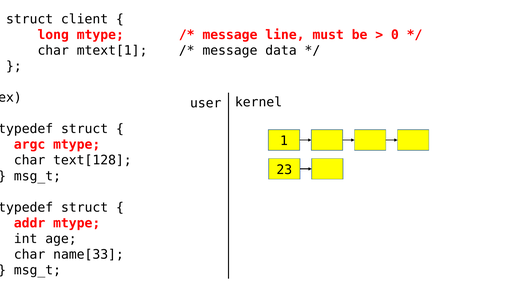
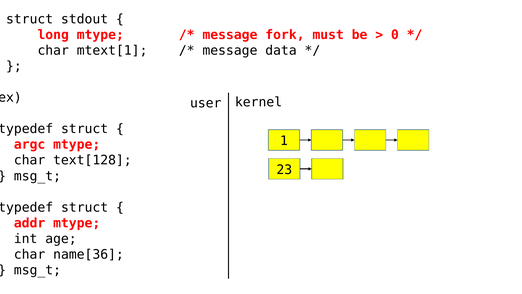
client: client -> stdout
line: line -> fork
name[33: name[33 -> name[36
